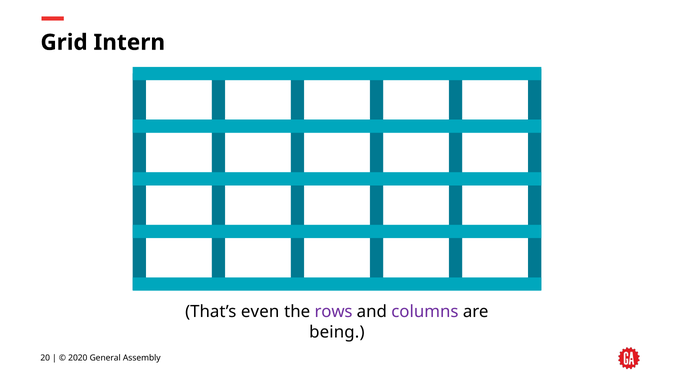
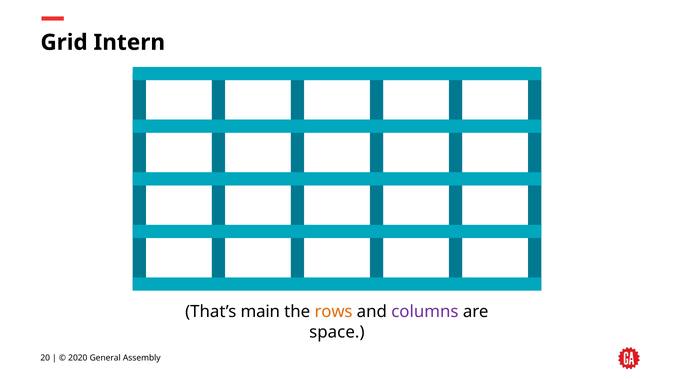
even: even -> main
rows colour: purple -> orange
being: being -> space
